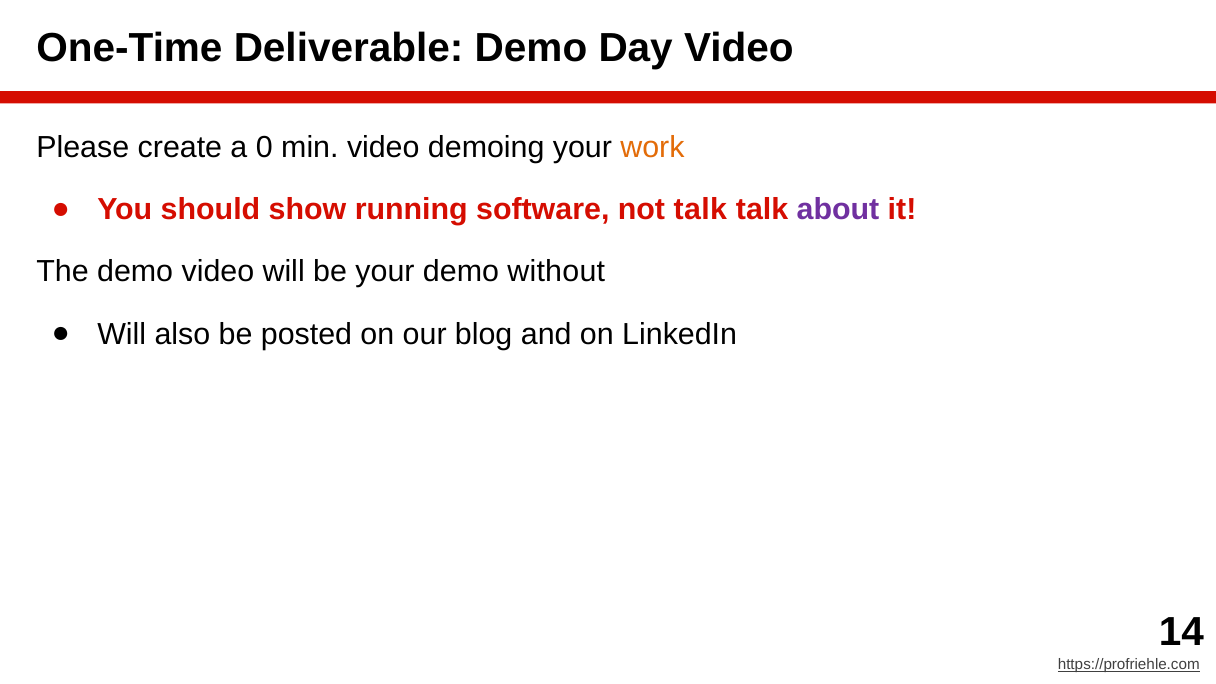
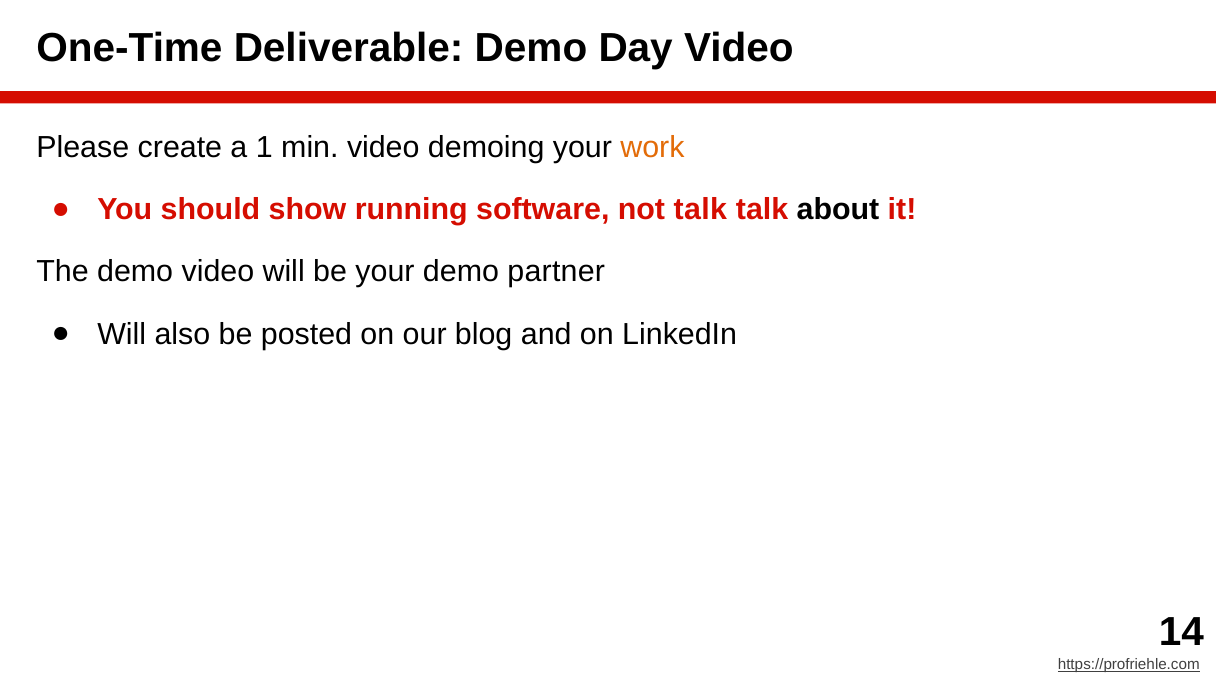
0: 0 -> 1
about colour: purple -> black
without: without -> partner
